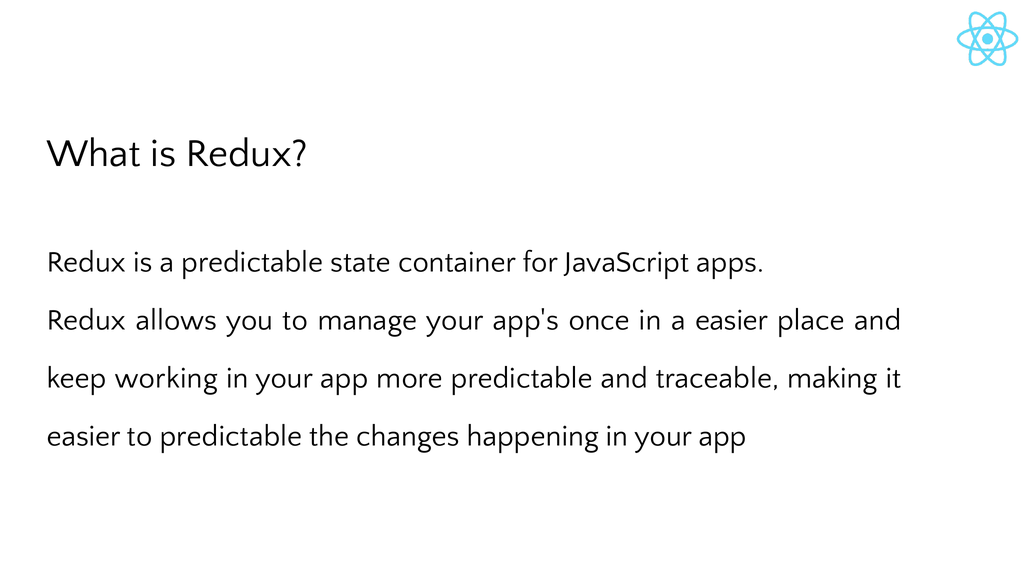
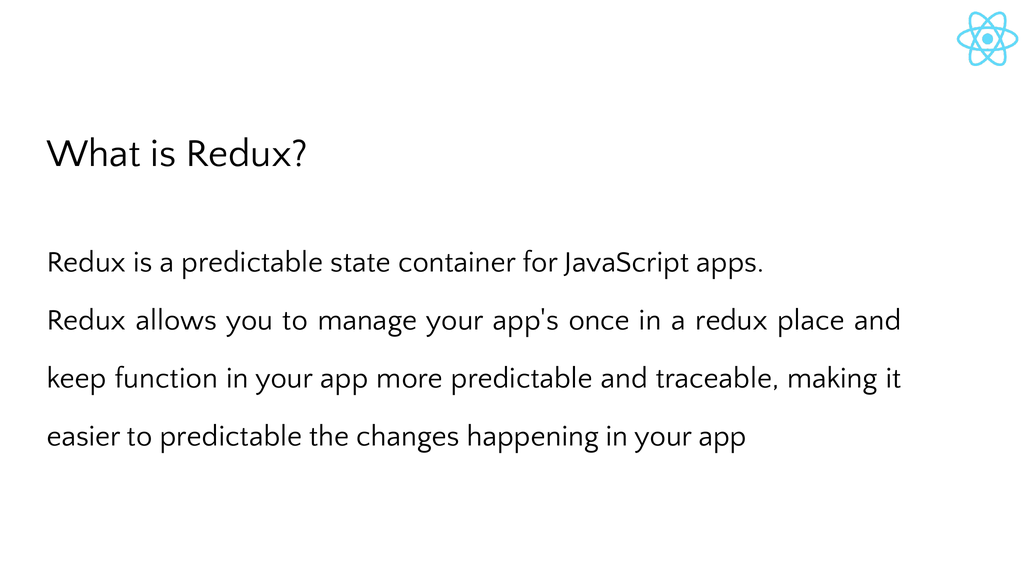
a easier: easier -> redux
working: working -> function
